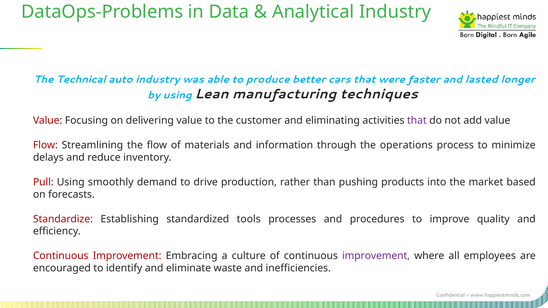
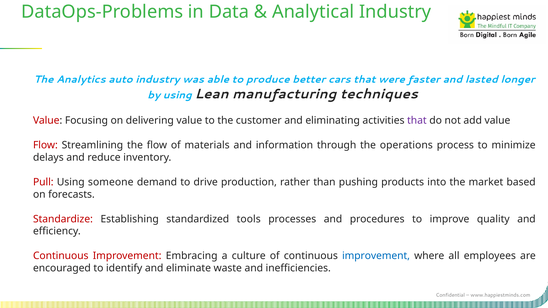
Technical: Technical -> Analytics
smoothly: smoothly -> someone
improvement at (376, 256) colour: purple -> blue
